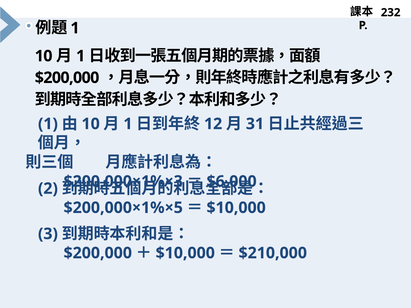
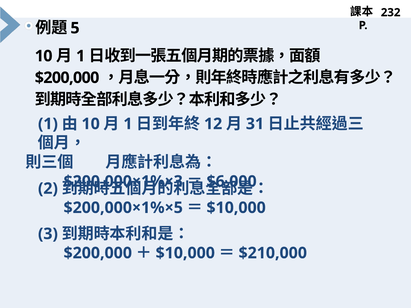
1 at (75, 28): 1 -> 5
